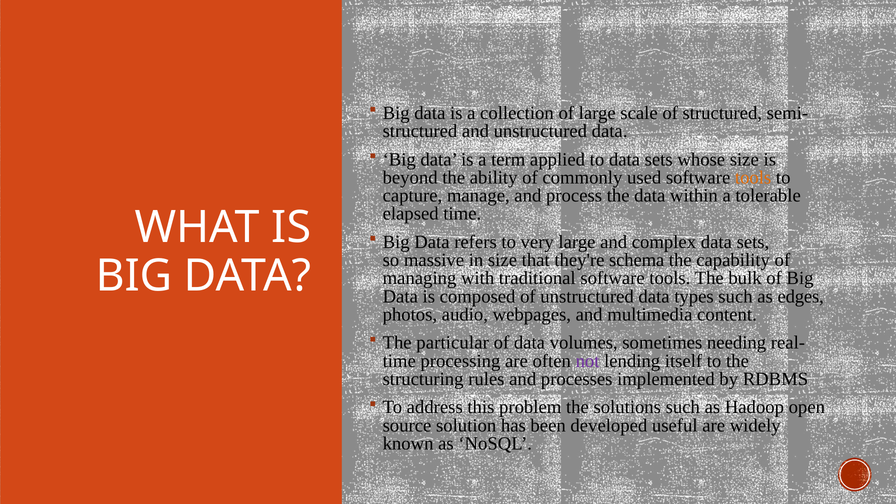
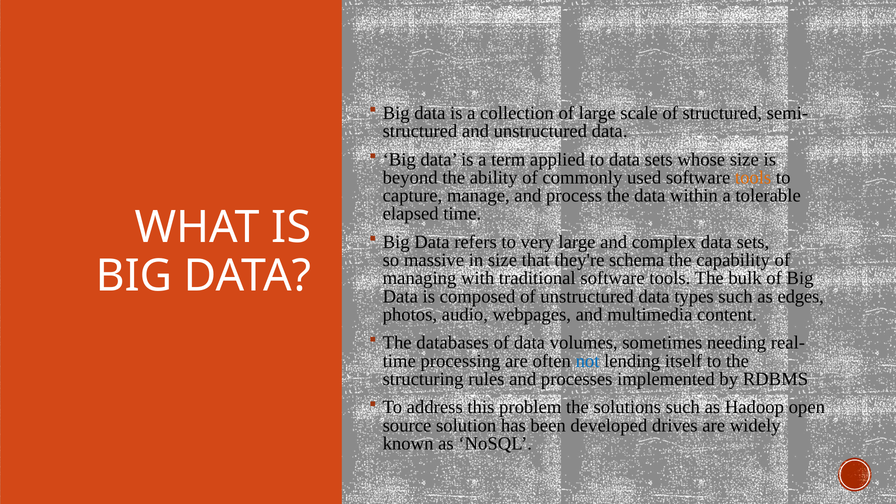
particular: particular -> databases
not colour: purple -> blue
useful: useful -> drives
